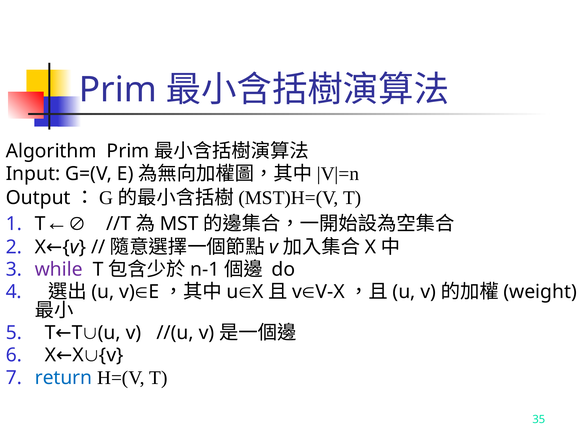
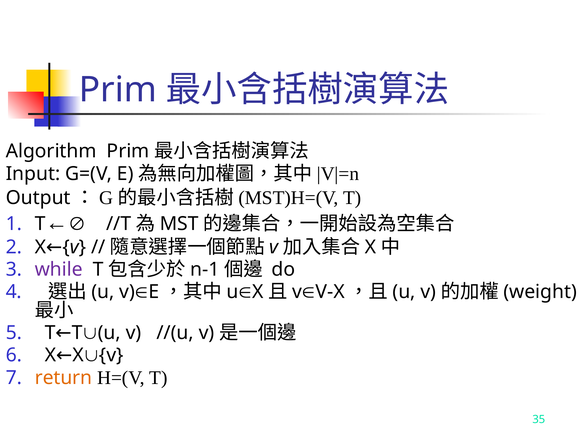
return colour: blue -> orange
